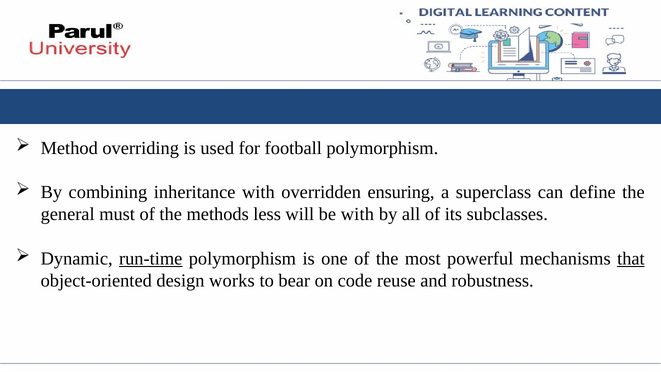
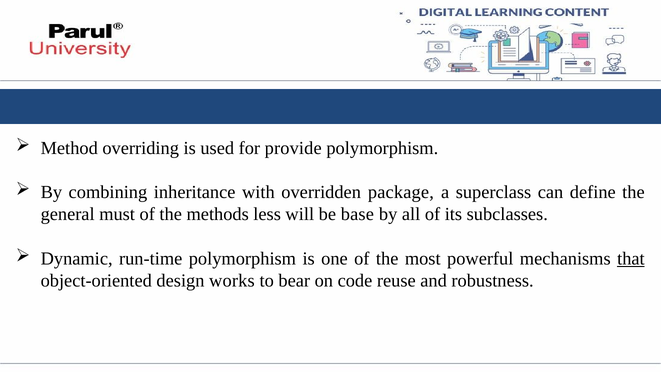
football: football -> provide
ensuring: ensuring -> package
be with: with -> base
run-time underline: present -> none
